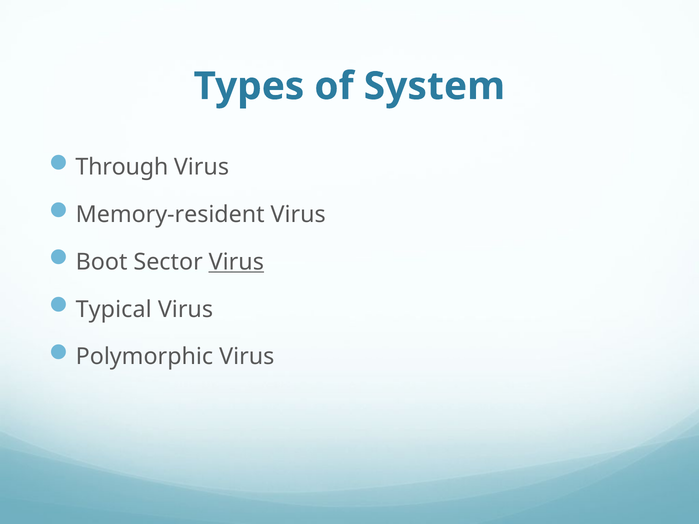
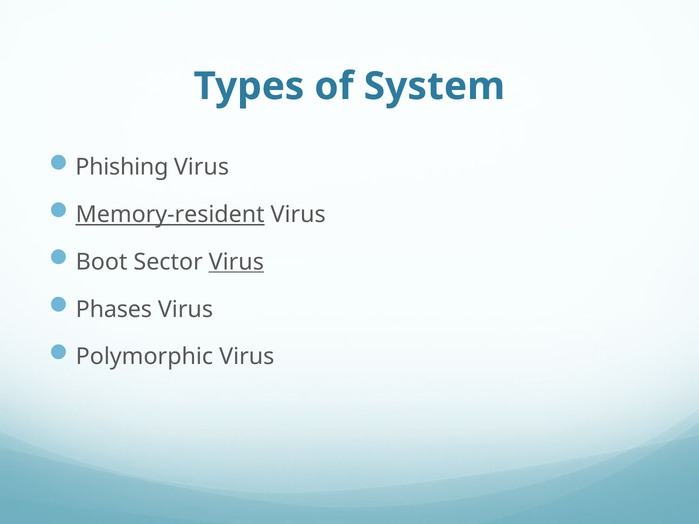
Through: Through -> Phishing
Memory-resident underline: none -> present
Typical: Typical -> Phases
